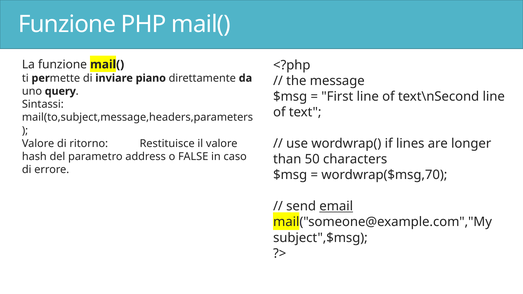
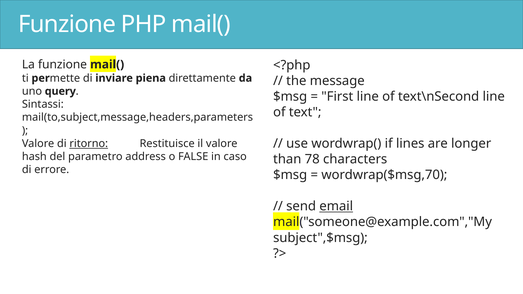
piano: piano -> piena
ritorno underline: none -> present
50: 50 -> 78
